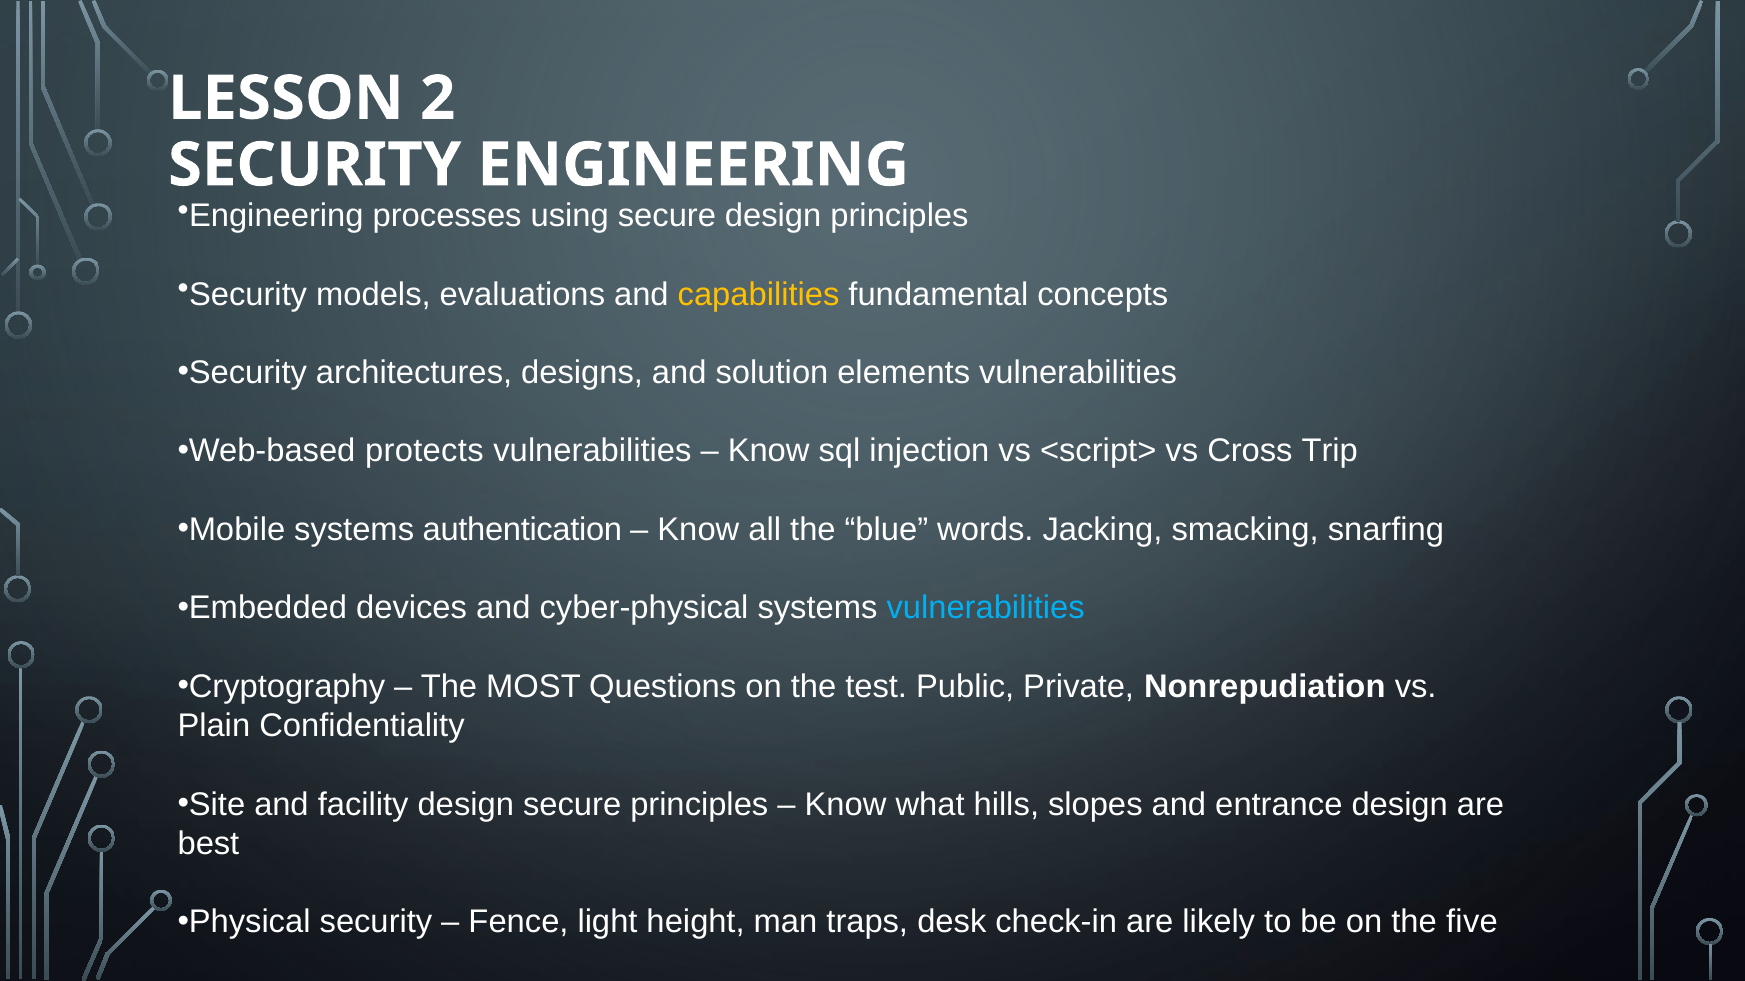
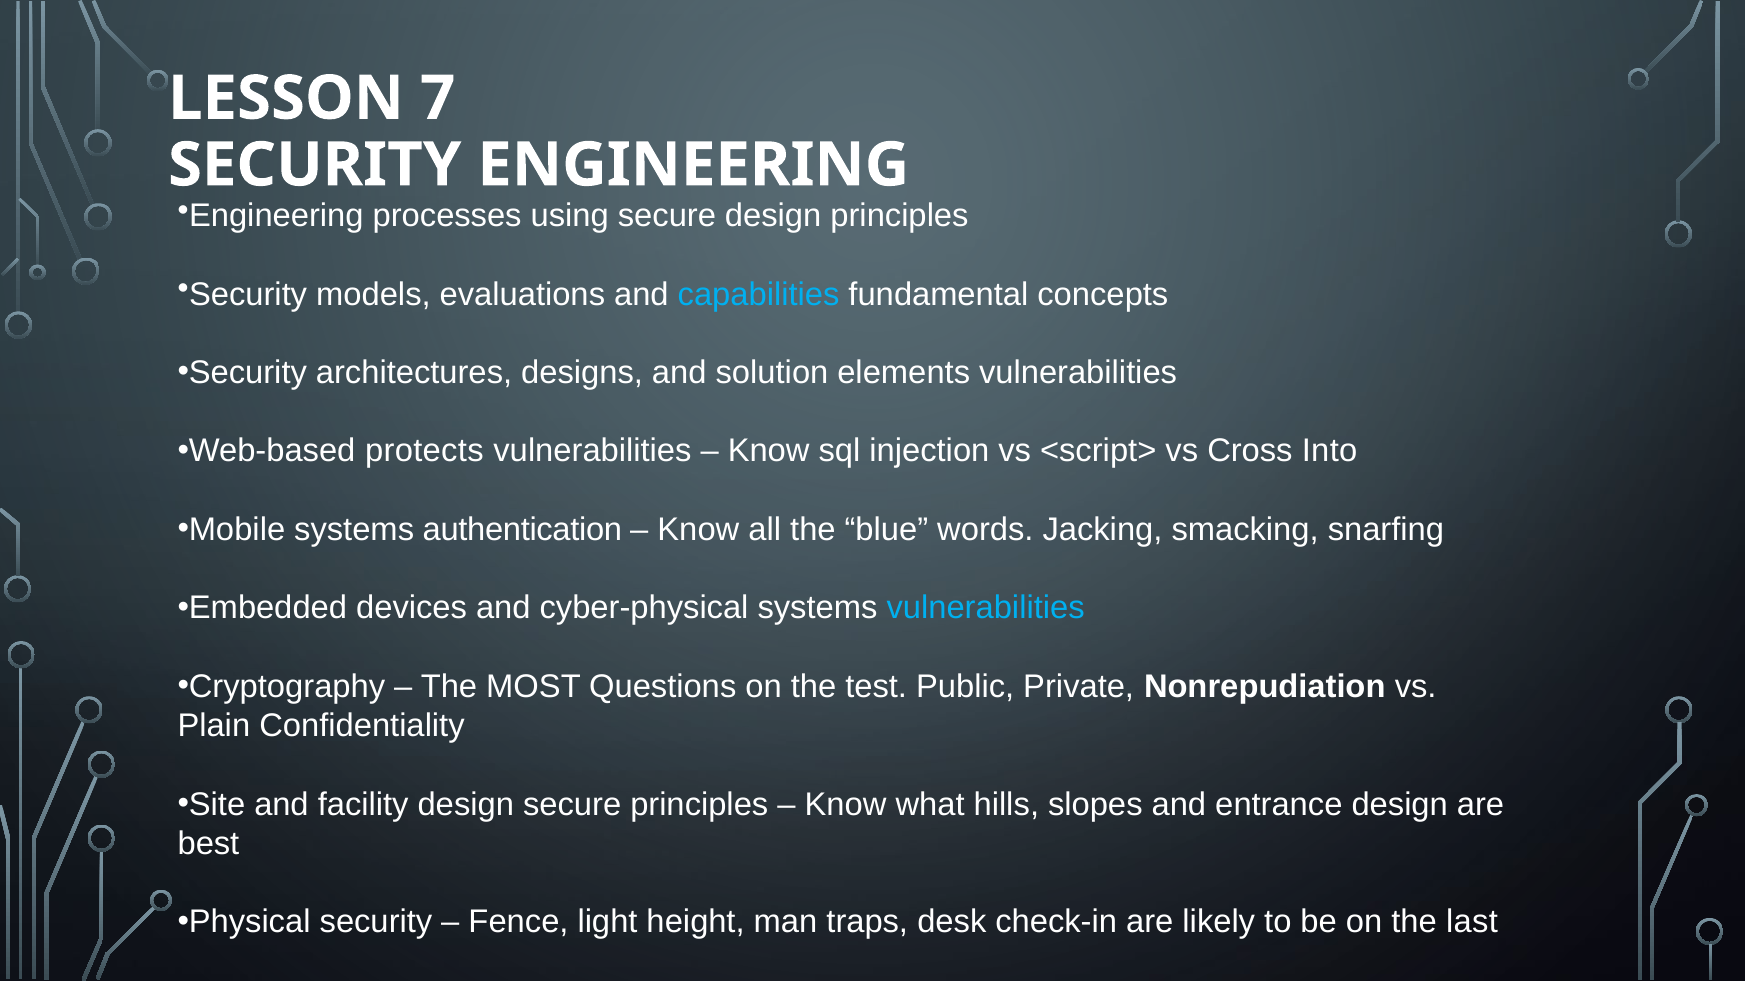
2: 2 -> 7
capabilities colour: yellow -> light blue
Trip: Trip -> Into
five: five -> last
